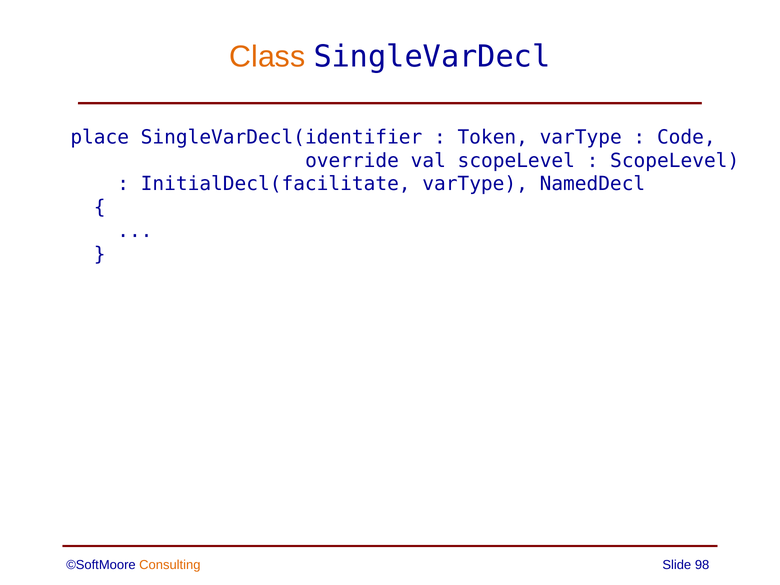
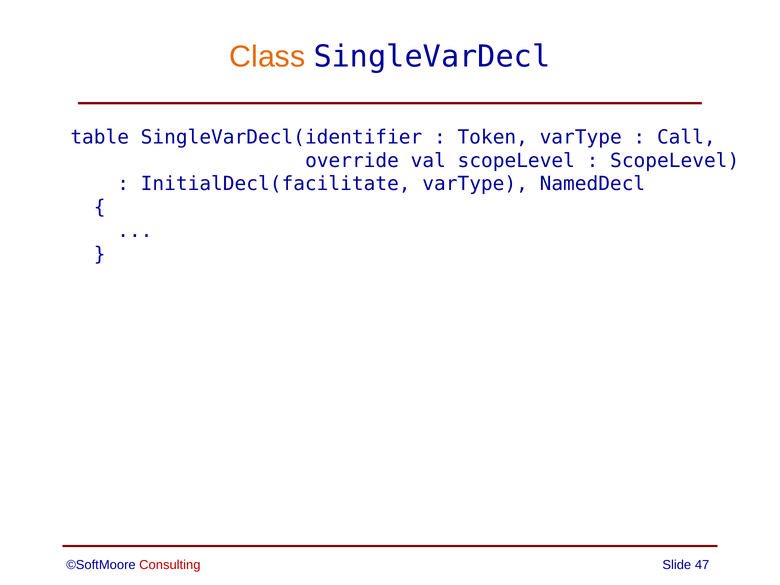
place: place -> table
Code: Code -> Call
Consulting colour: orange -> red
98: 98 -> 47
